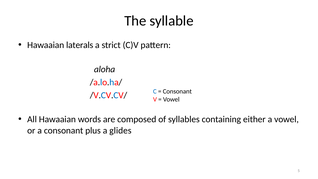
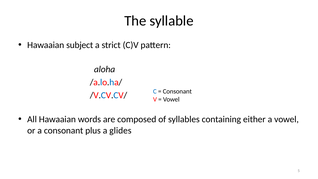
laterals: laterals -> subject
